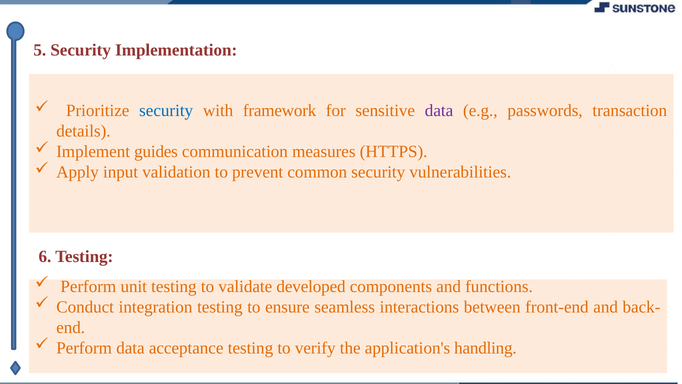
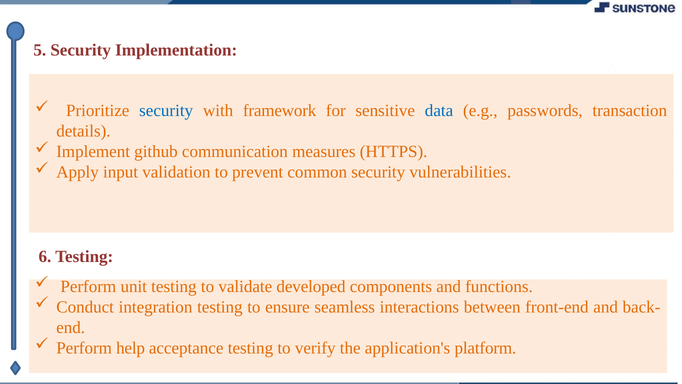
data at (439, 111) colour: purple -> blue
guides: guides -> github
Perform data: data -> help
handling: handling -> platform
